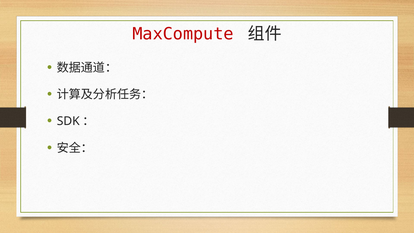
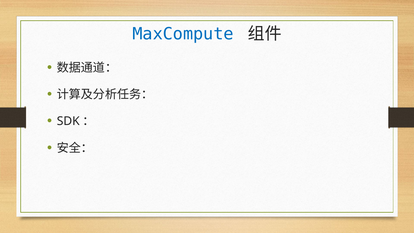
MaxCompute colour: red -> blue
